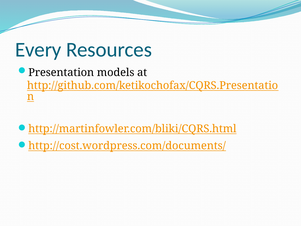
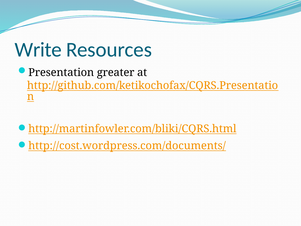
Every: Every -> Write
models: models -> greater
